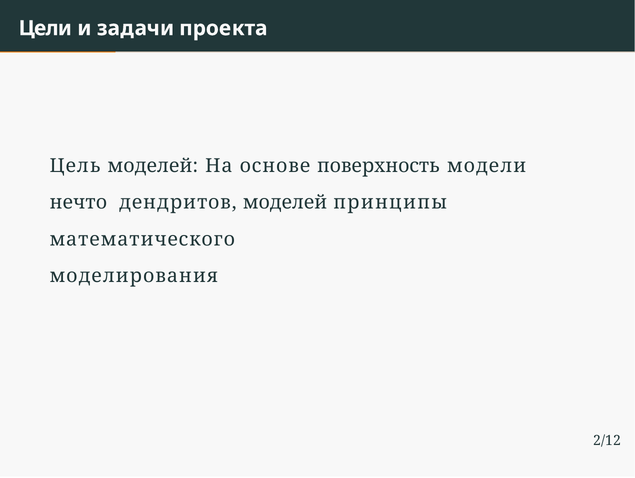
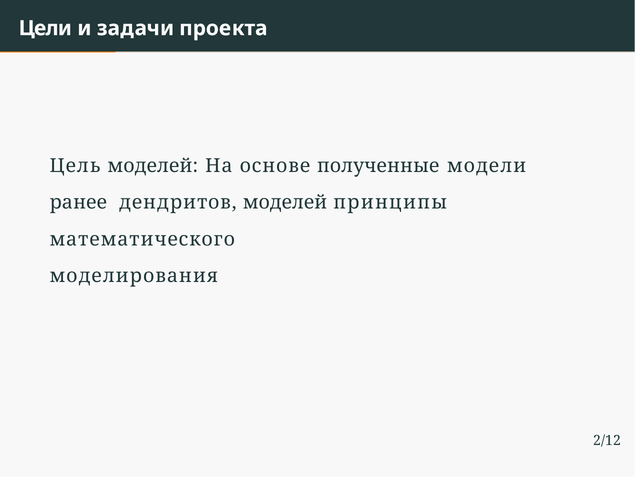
поверхность: поверхность -> полученные
нечто: нечто -> ранее
